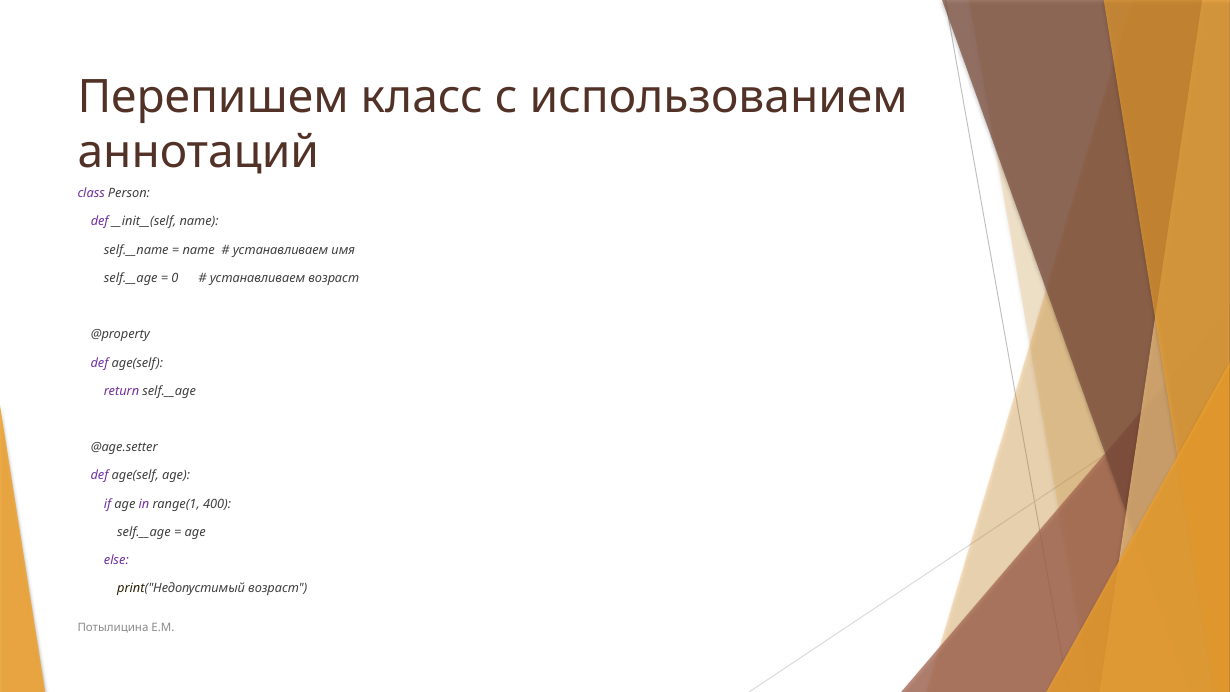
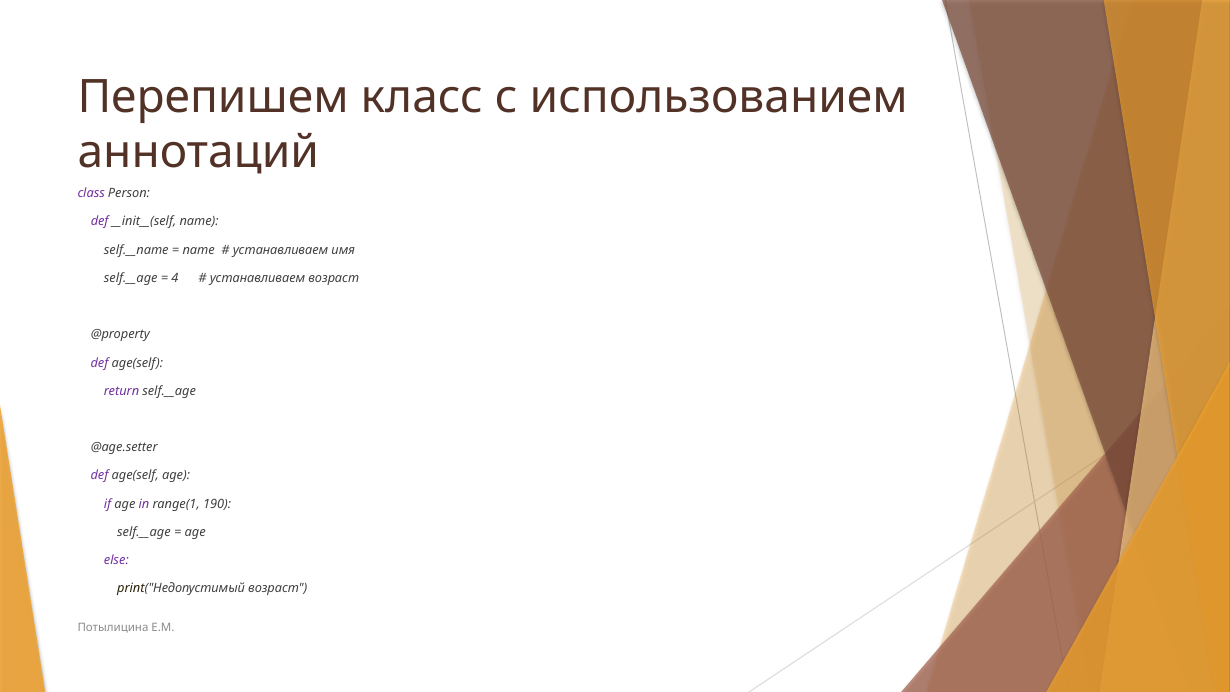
0: 0 -> 4
400: 400 -> 190
